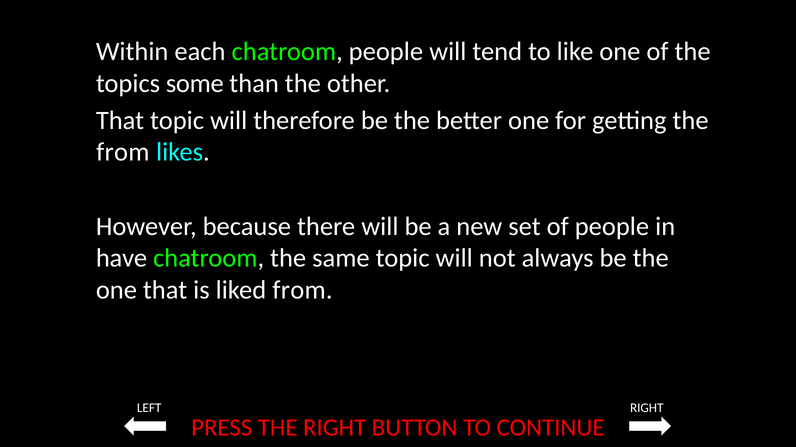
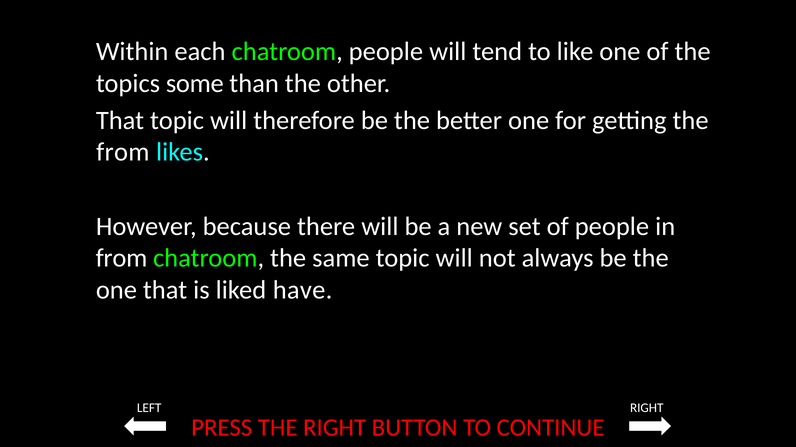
have at (121, 259): have -> from
liked from: from -> have
